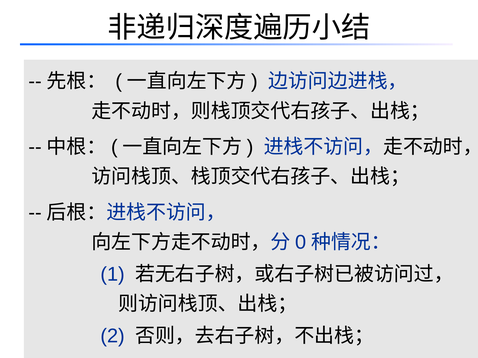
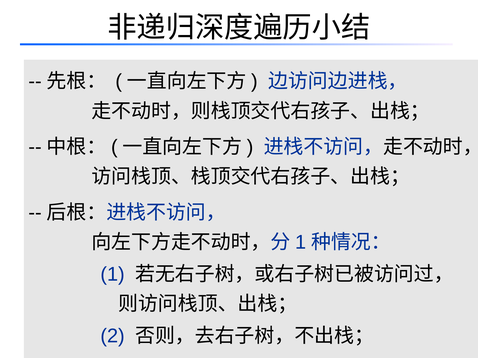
0 at (301, 243): 0 -> 1
